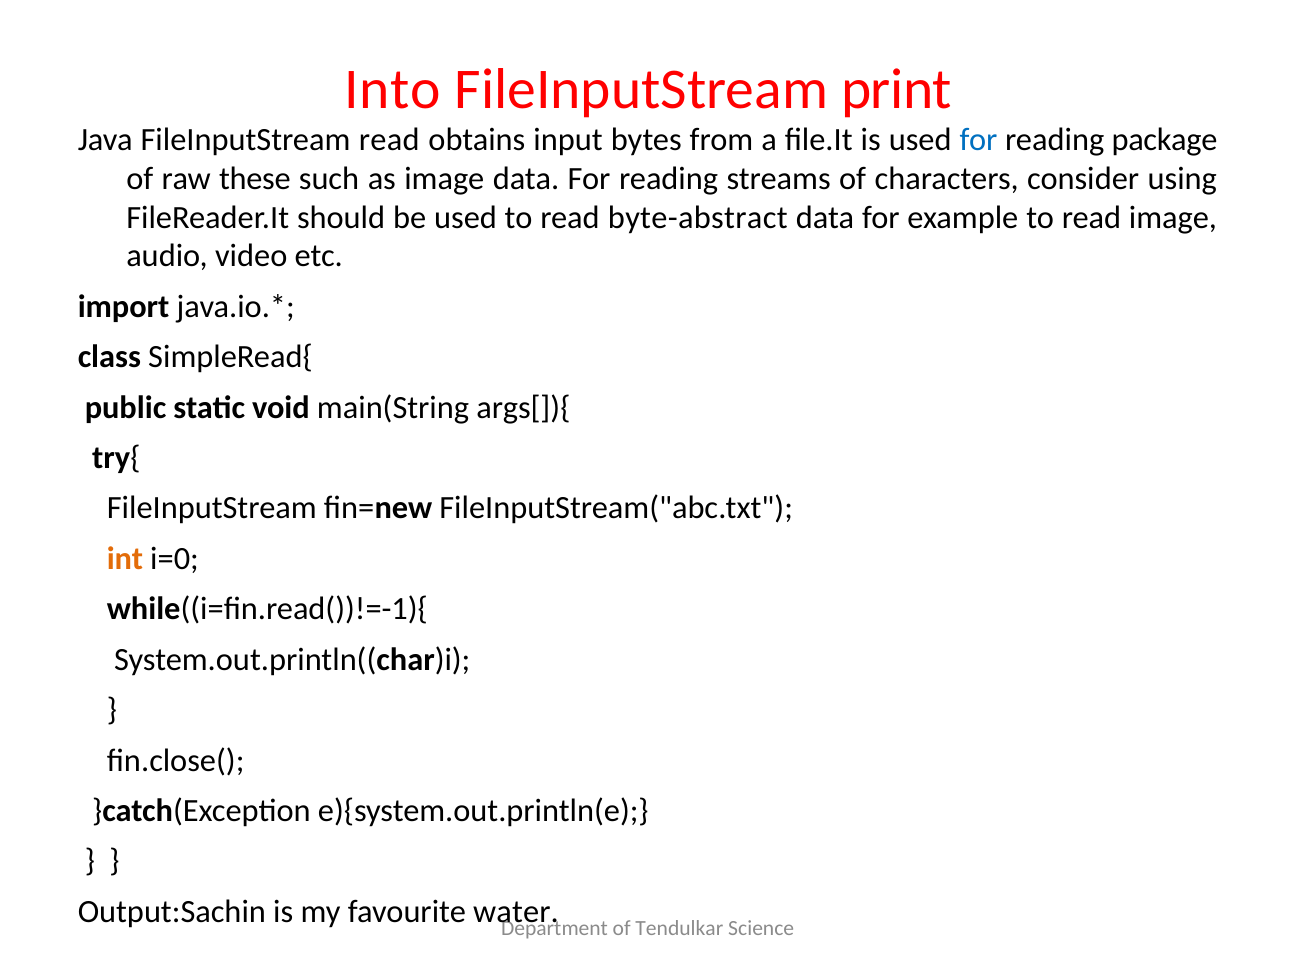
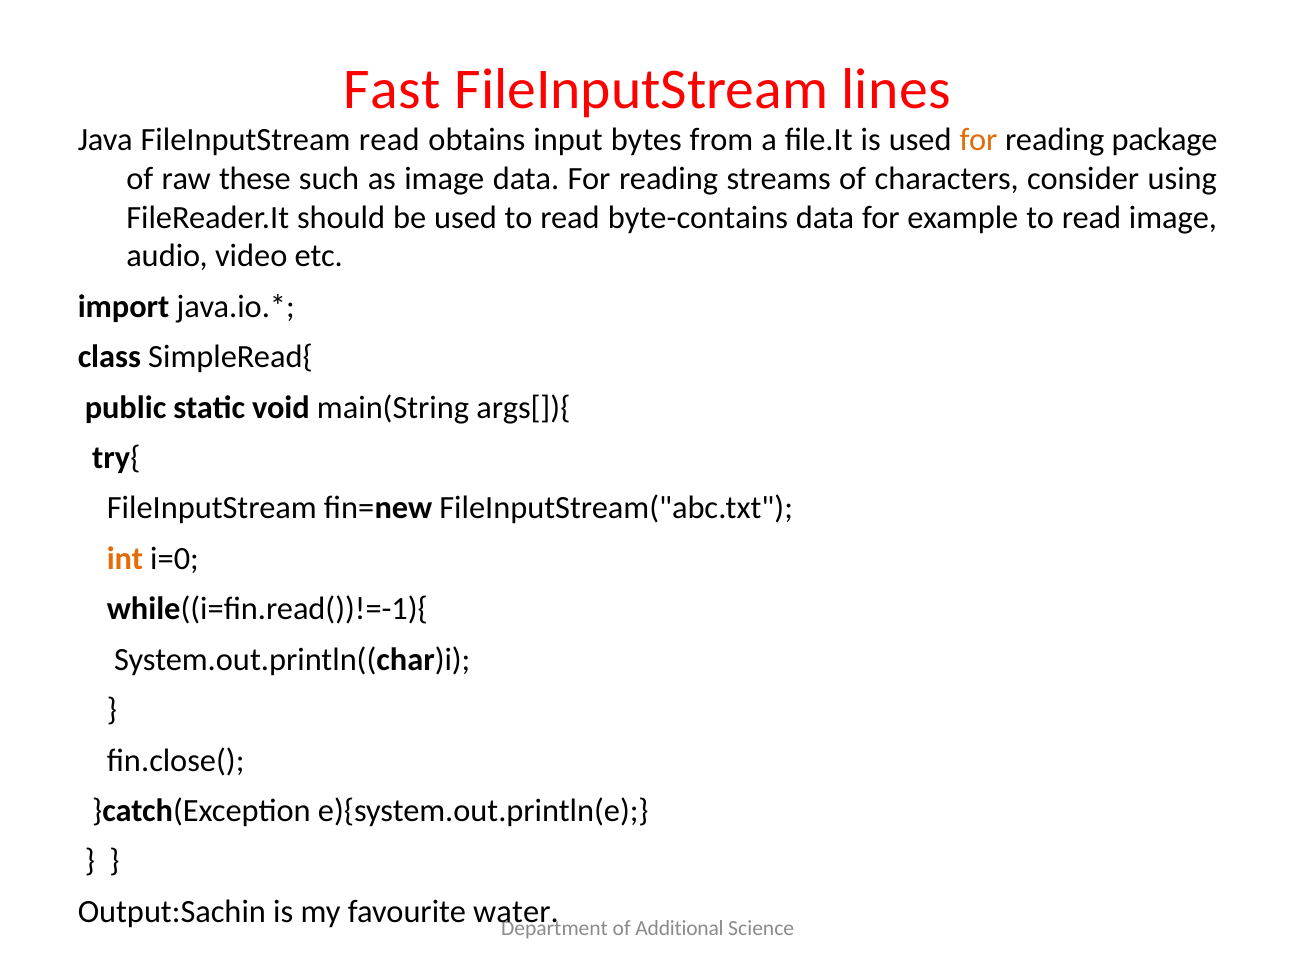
Into: Into -> Fast
print: print -> lines
for at (978, 140) colour: blue -> orange
byte-abstract: byte-abstract -> byte-contains
Tendulkar: Tendulkar -> Additional
